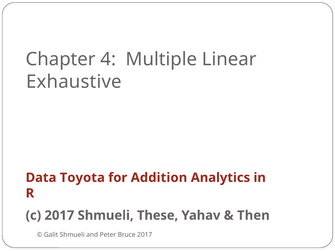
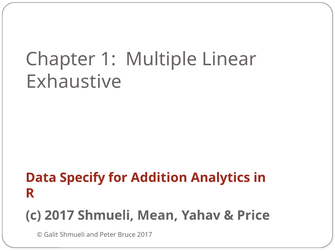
4: 4 -> 1
Toyota: Toyota -> Specify
These: These -> Mean
Then: Then -> Price
